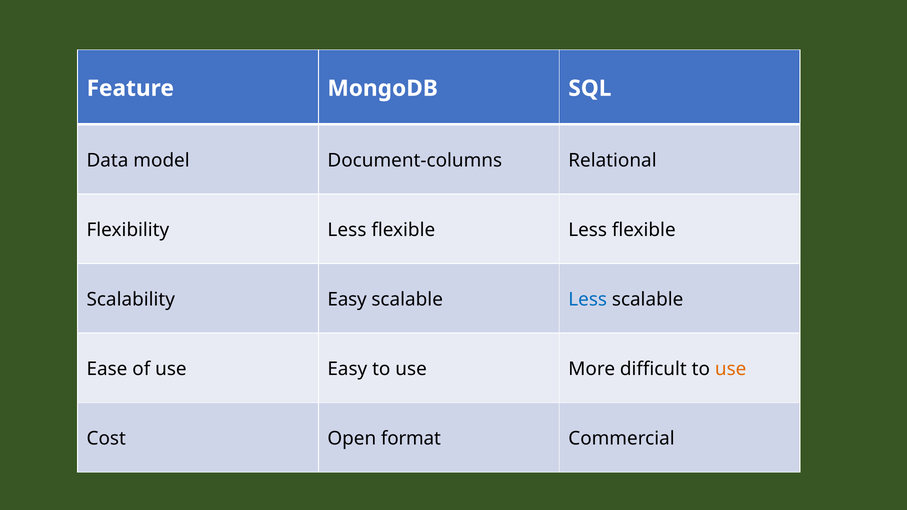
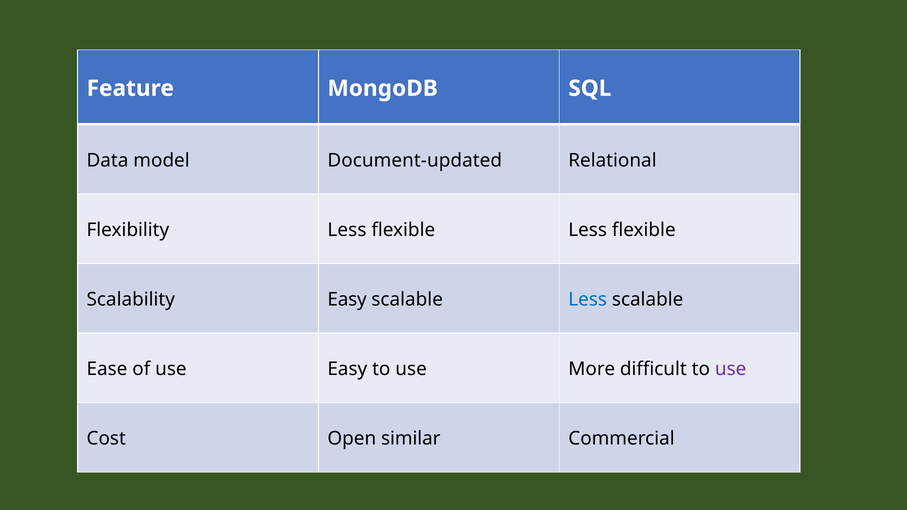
Document-columns: Document-columns -> Document-updated
use at (731, 369) colour: orange -> purple
format: format -> similar
